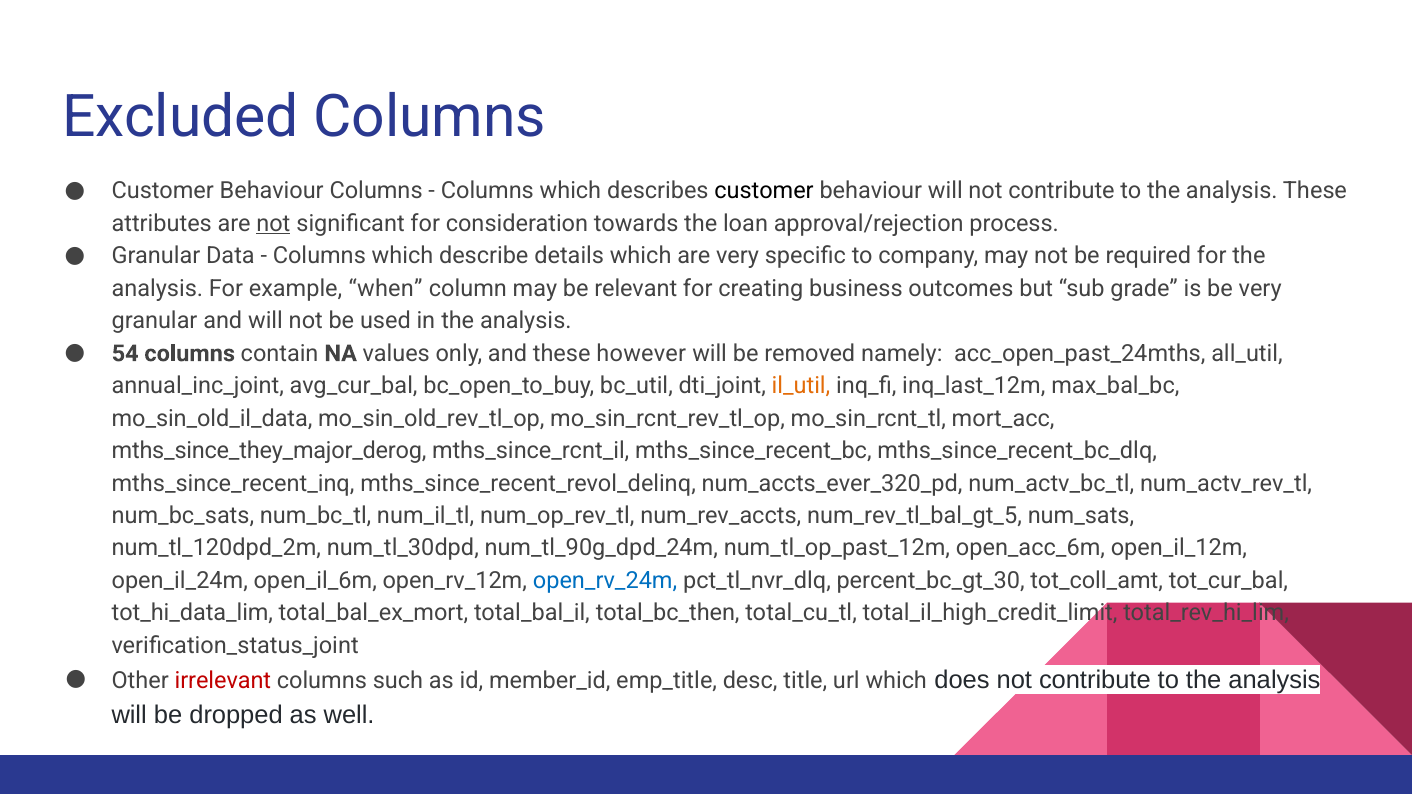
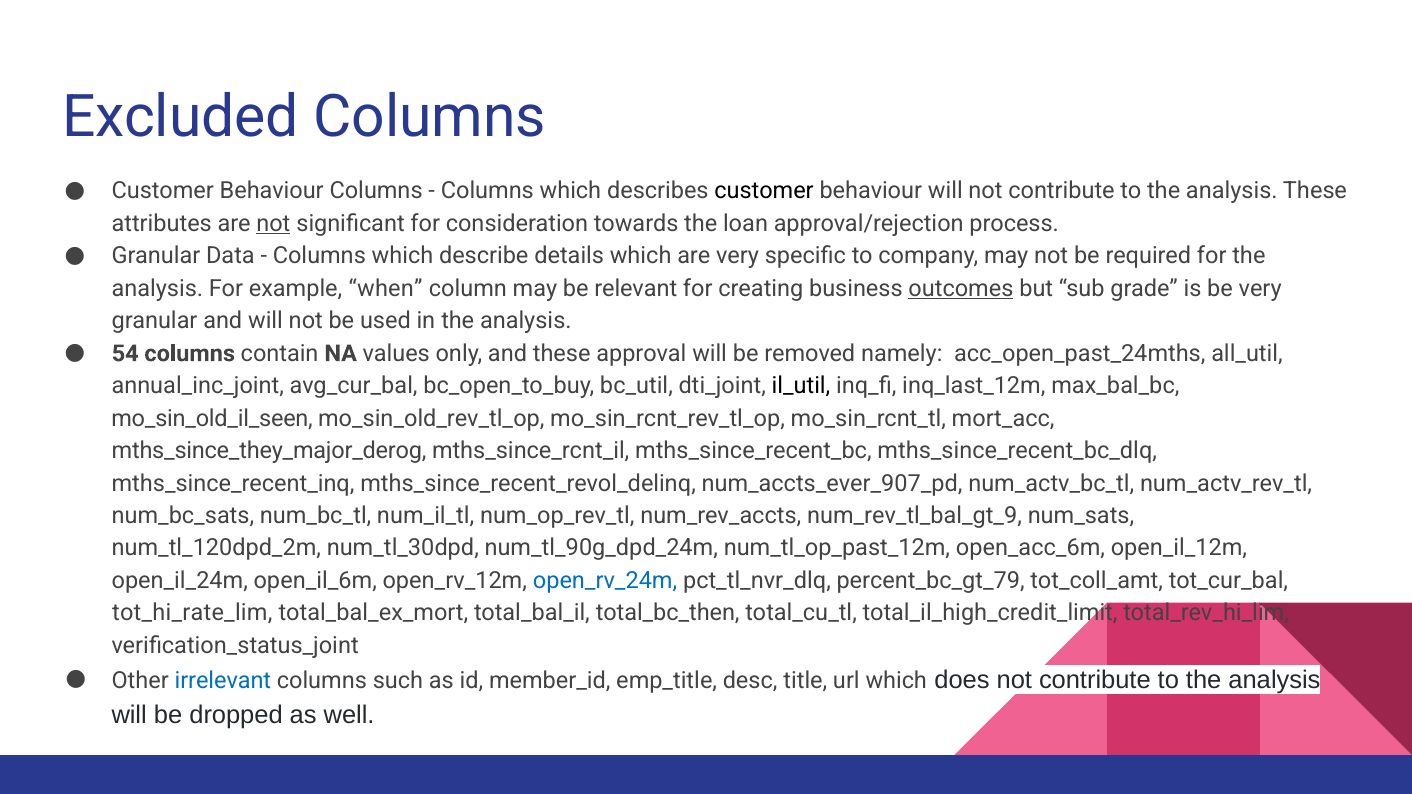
outcomes underline: none -> present
however: however -> approval
il_util colour: orange -> black
mo_sin_old_il_data: mo_sin_old_il_data -> mo_sin_old_il_seen
num_accts_ever_320_pd: num_accts_ever_320_pd -> num_accts_ever_907_pd
num_rev_tl_bal_gt_5: num_rev_tl_bal_gt_5 -> num_rev_tl_bal_gt_9
percent_bc_gt_30: percent_bc_gt_30 -> percent_bc_gt_79
tot_hi_data_lim: tot_hi_data_lim -> tot_hi_rate_lim
irrelevant colour: red -> blue
